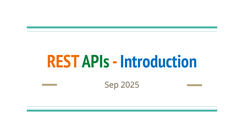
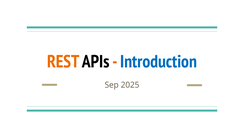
APIs colour: green -> black
